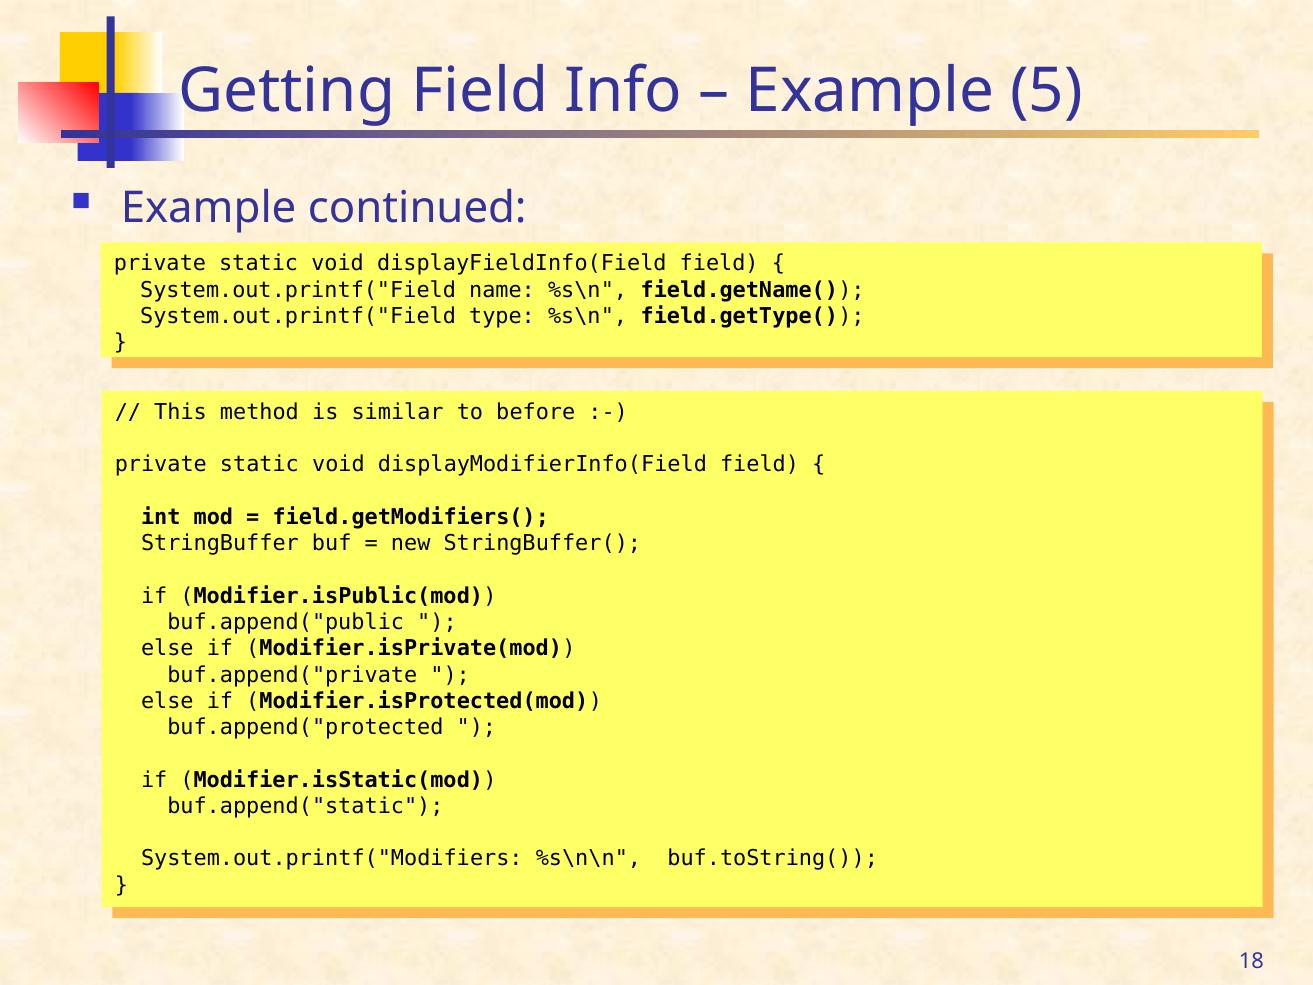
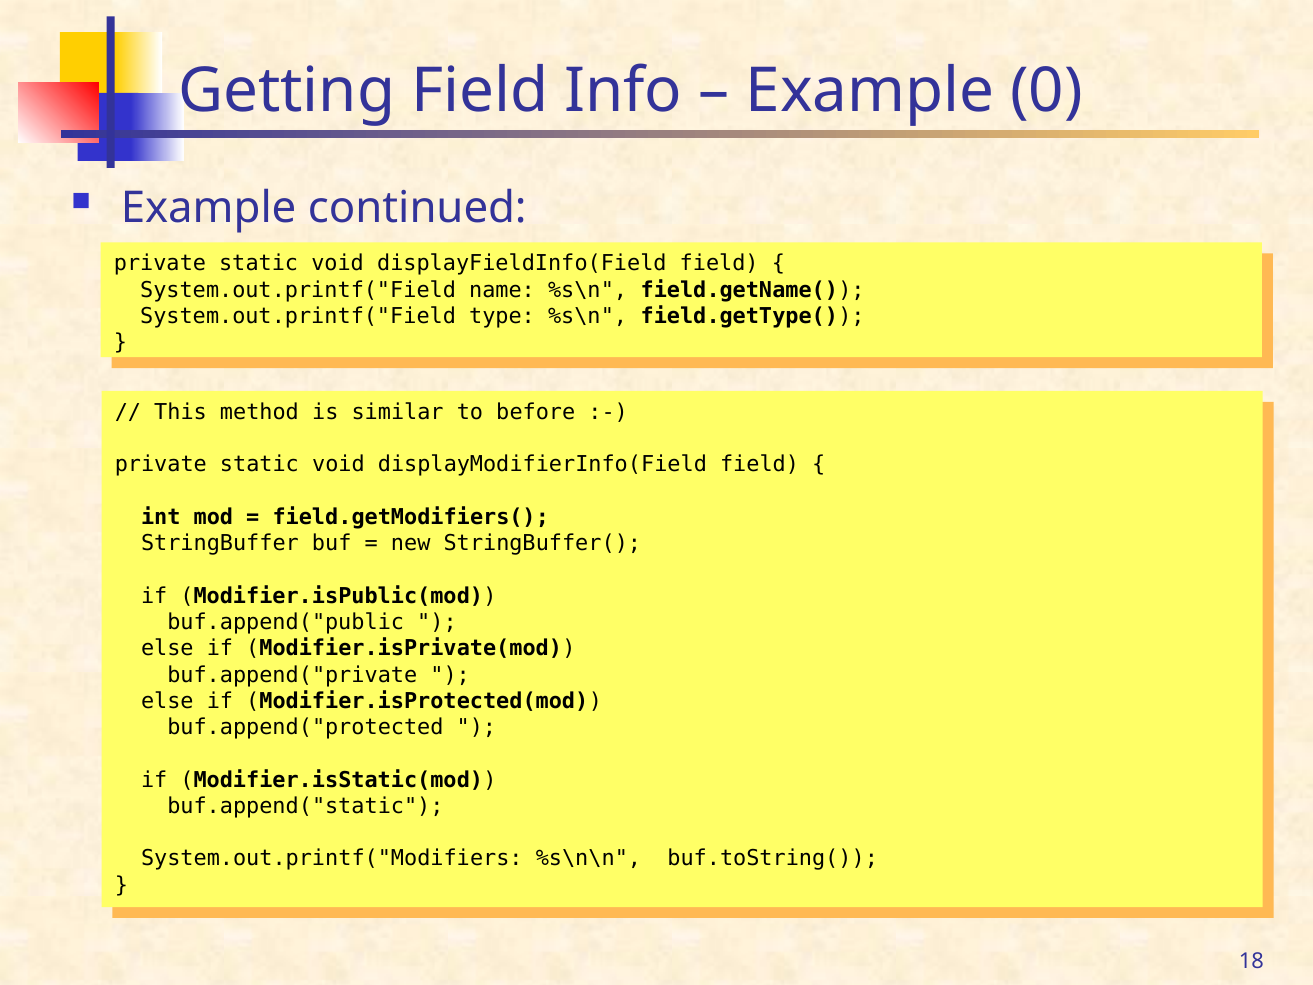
5: 5 -> 0
